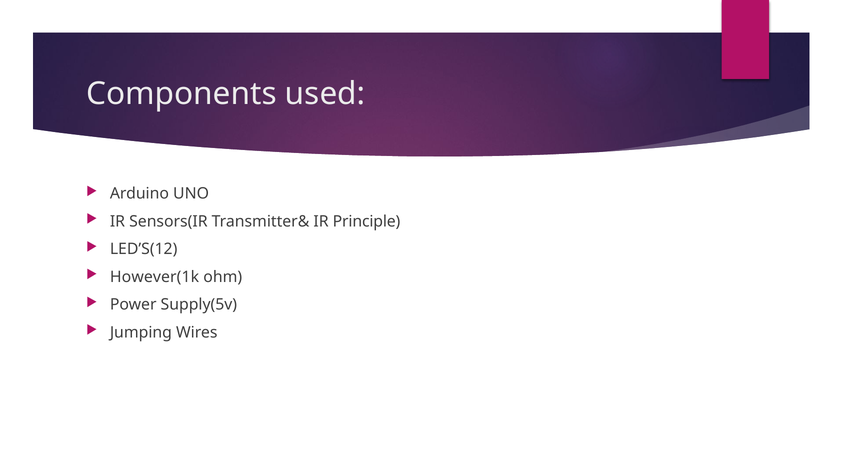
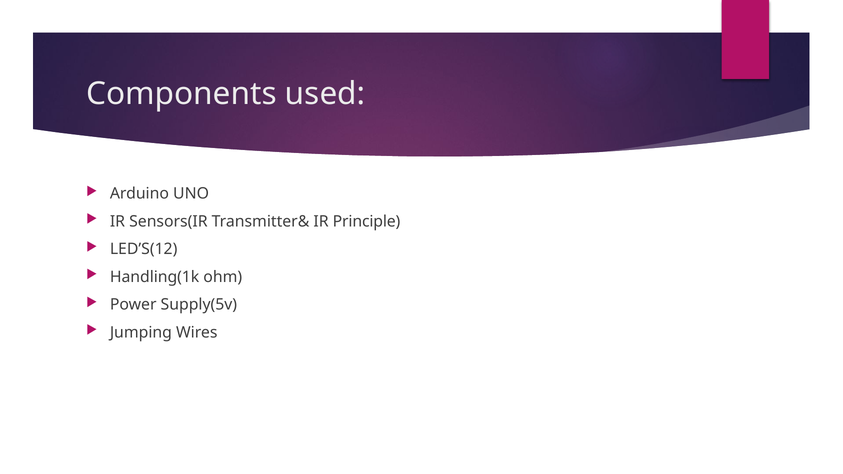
However(1k: However(1k -> Handling(1k
